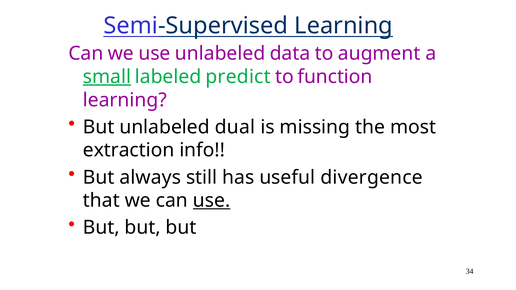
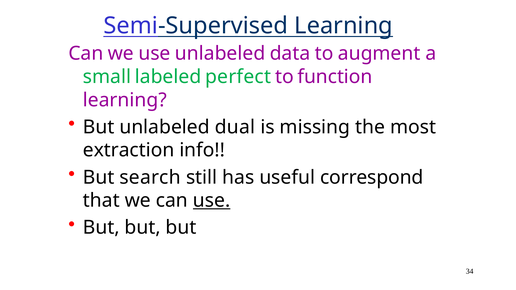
small underline: present -> none
predict: predict -> perfect
always: always -> search
divergence: divergence -> correspond
